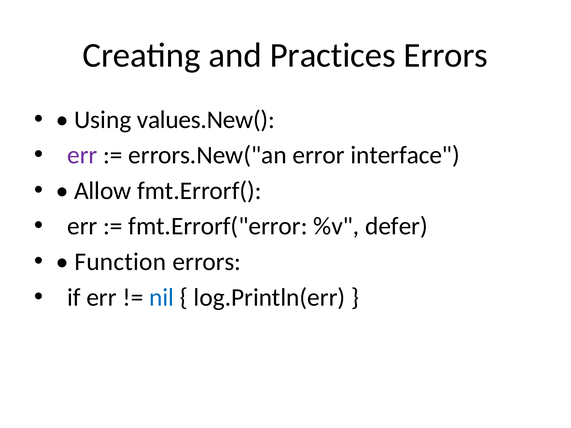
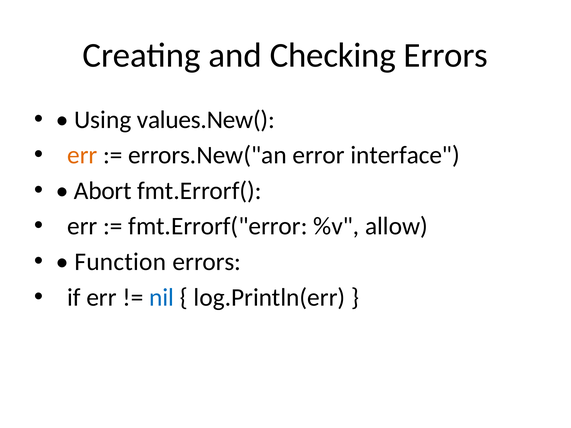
Practices: Practices -> Checking
err at (82, 155) colour: purple -> orange
Allow: Allow -> Abort
defer: defer -> allow
